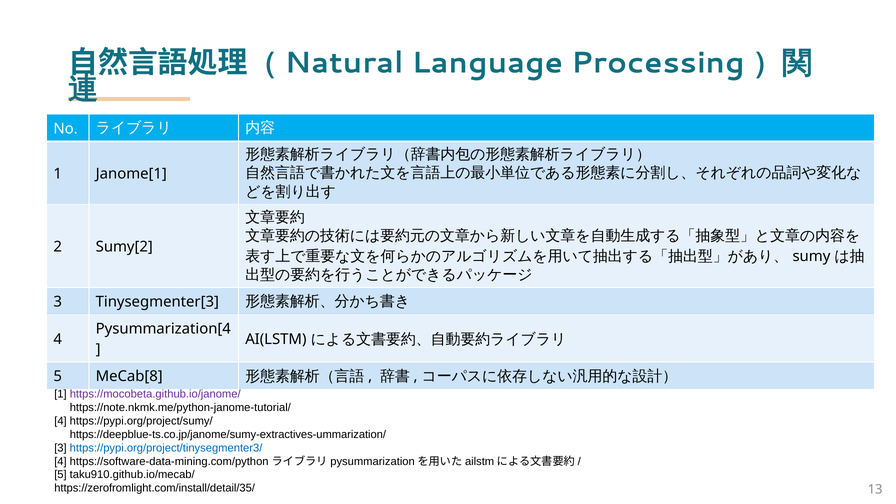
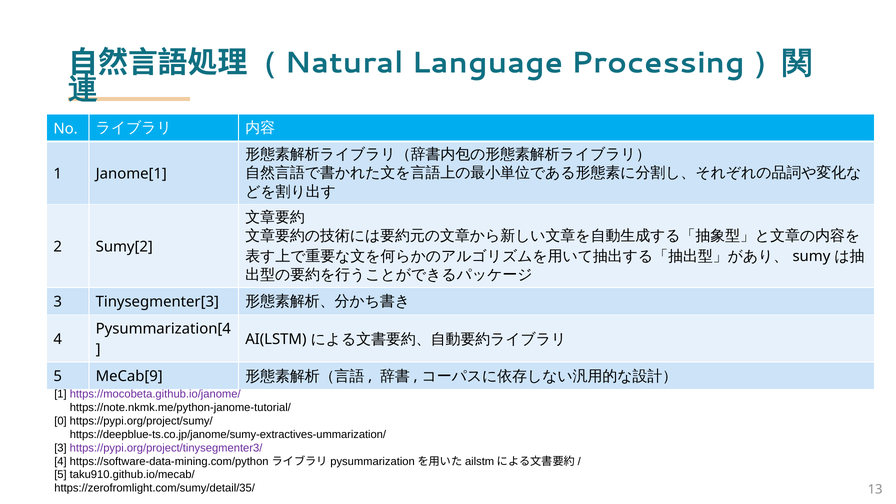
MeCab[8: MeCab[8 -> MeCab[9
4 at (61, 421): 4 -> 0
https://pypi.org/project/tinysegmenter3/ colour: blue -> purple
https://zerofromlight.com/install/detail/35/: https://zerofromlight.com/install/detail/35/ -> https://zerofromlight.com/sumy/detail/35/
